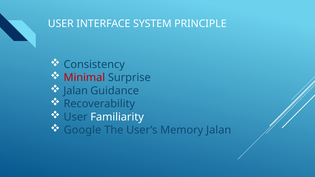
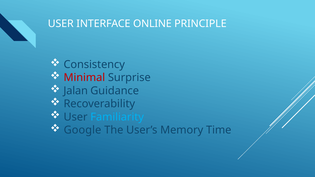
SYSTEM: SYSTEM -> ONLINE
Familiarity colour: white -> light blue
Memory Jalan: Jalan -> Time
